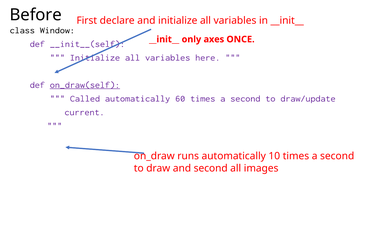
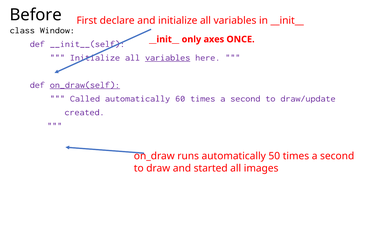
variables at (168, 58) underline: none -> present
current: current -> created
10: 10 -> 50
and second: second -> started
